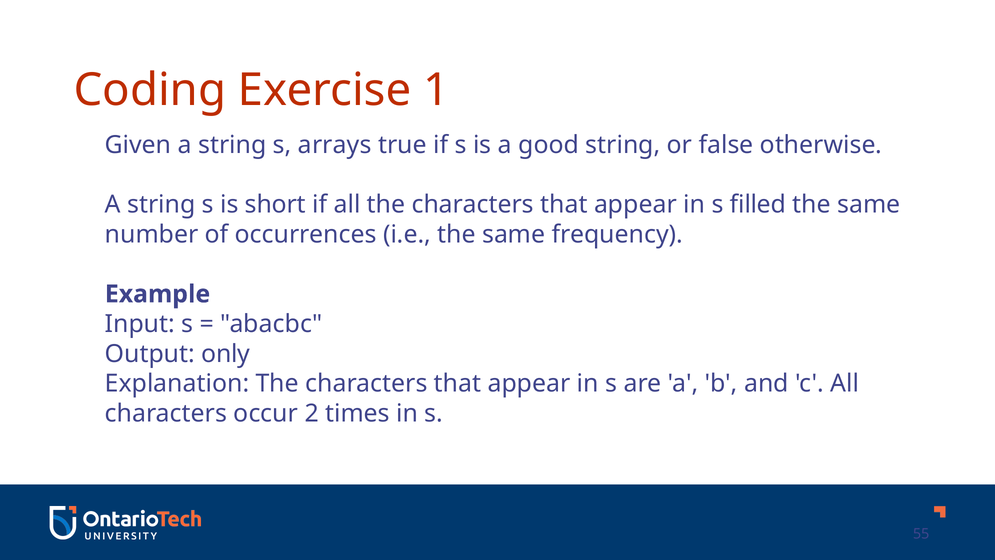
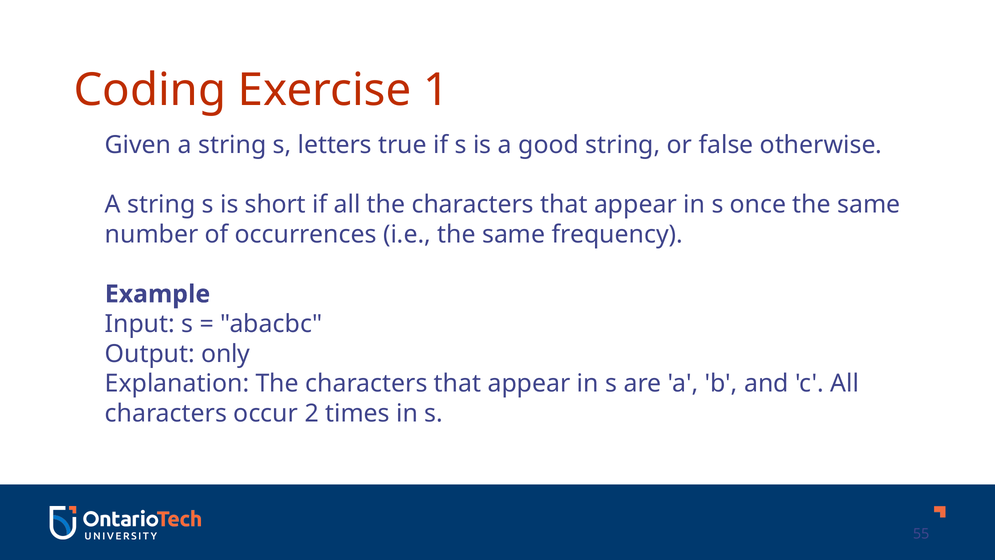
arrays: arrays -> letters
filled: filled -> once
